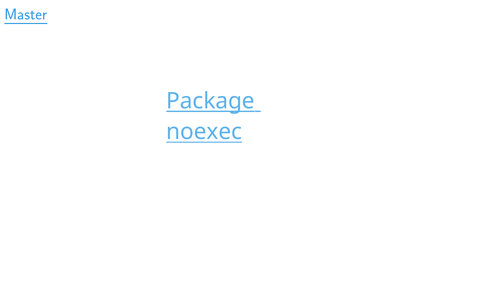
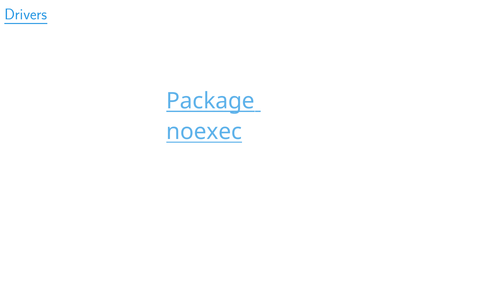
Master: Master -> Drivers
